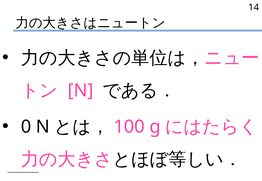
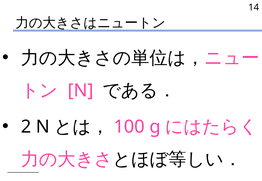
0: 0 -> 2
